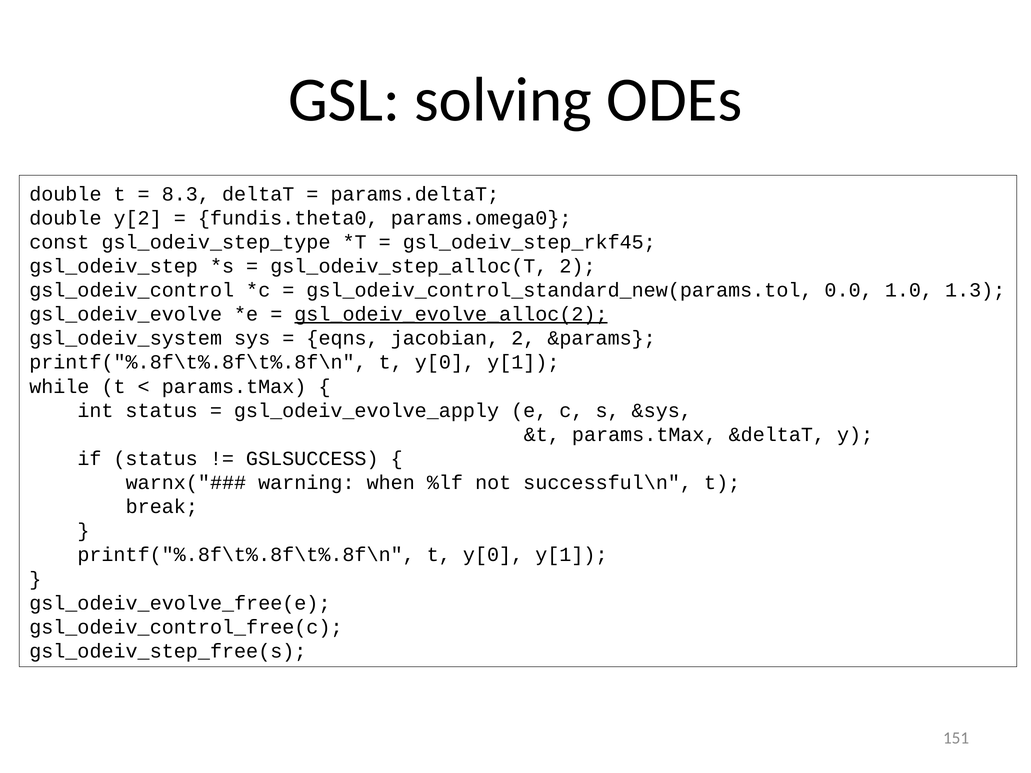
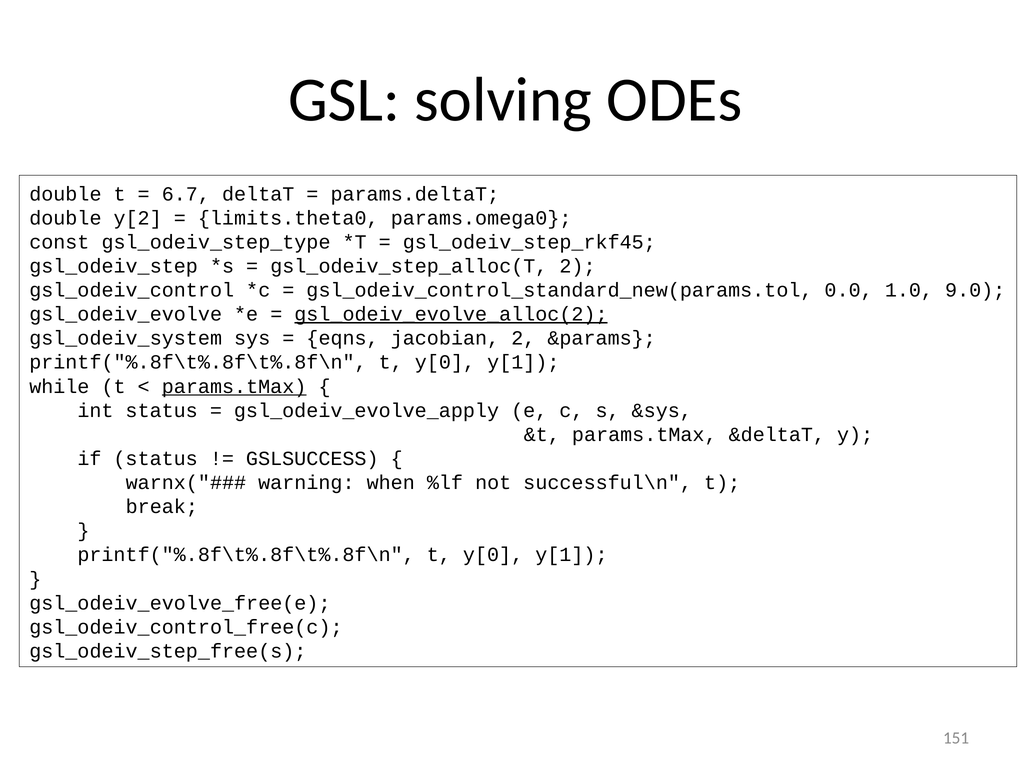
8.3: 8.3 -> 6.7
fundis.theta0: fundis.theta0 -> limits.theta0
1.3: 1.3 -> 9.0
params.tMax at (234, 387) underline: none -> present
